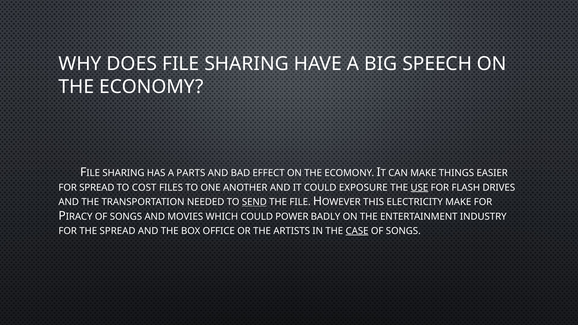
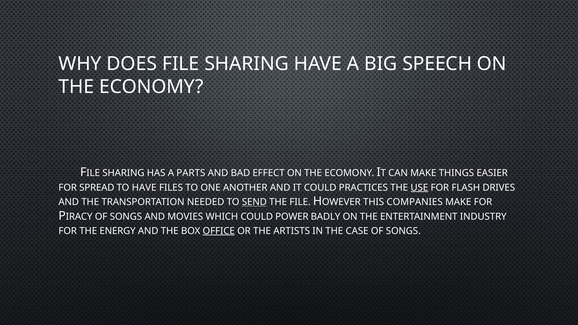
TO COST: COST -> HAVE
EXPOSURE: EXPOSURE -> PRACTICES
ELECTRICITY: ELECTRICITY -> COMPANIES
THE SPREAD: SPREAD -> ENERGY
OFFICE underline: none -> present
CASE underline: present -> none
